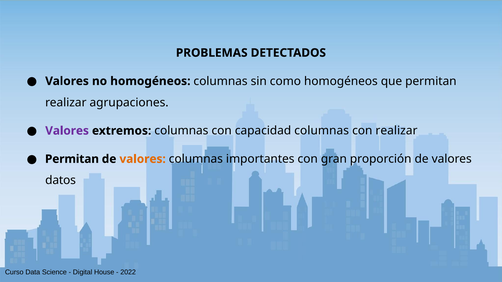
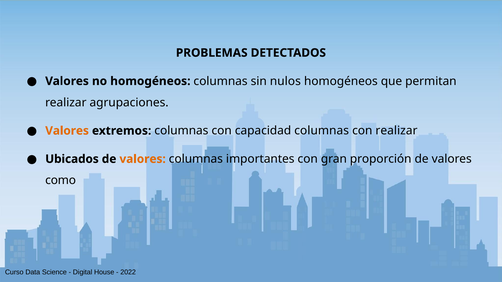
como: como -> nulos
Valores at (67, 131) colour: purple -> orange
Permitan at (72, 159): Permitan -> Ubicados
datos: datos -> como
